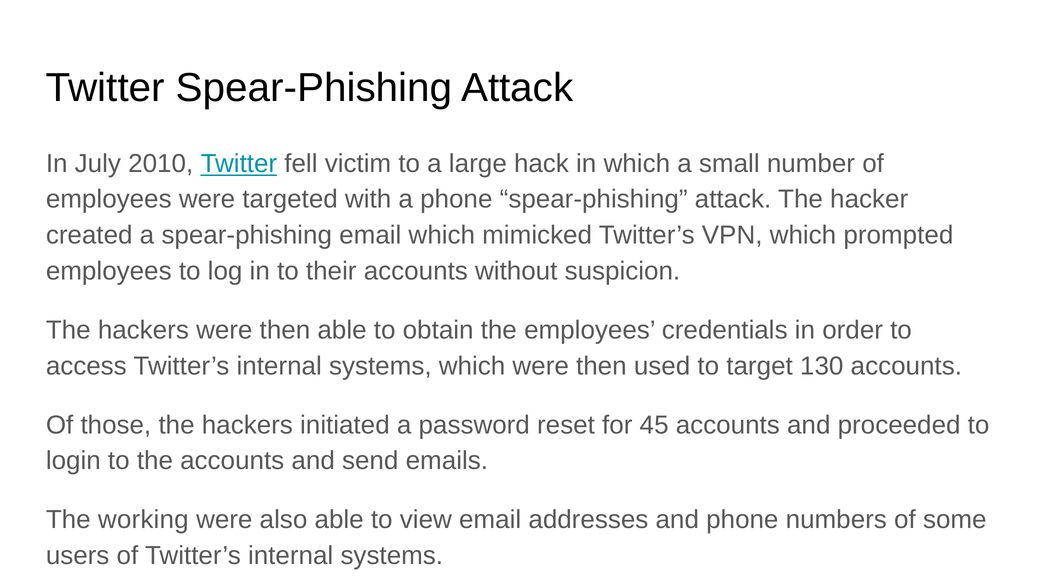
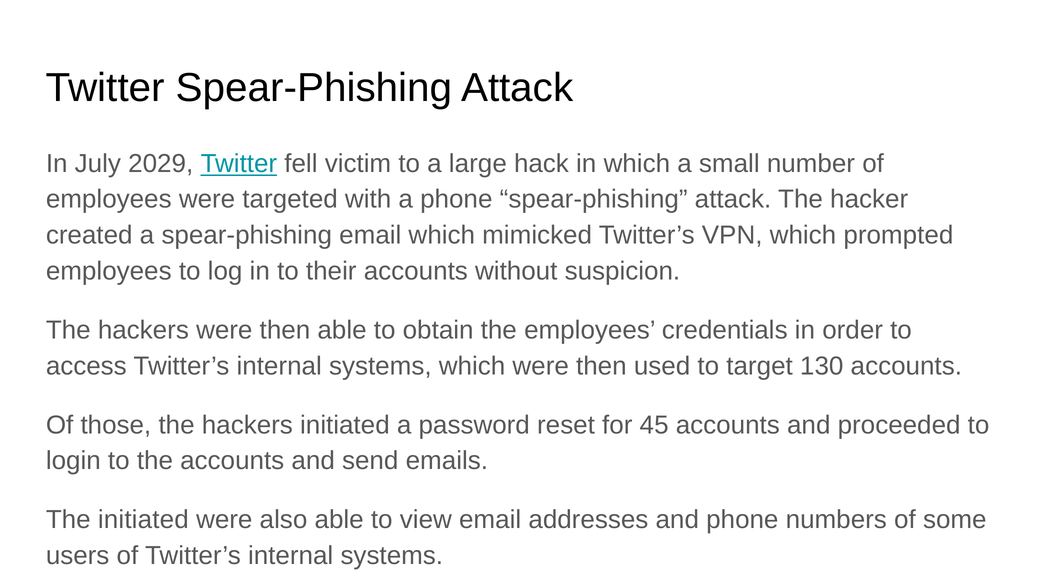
2010: 2010 -> 2029
The working: working -> initiated
